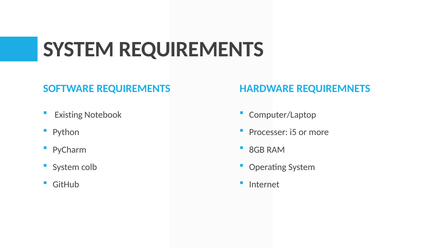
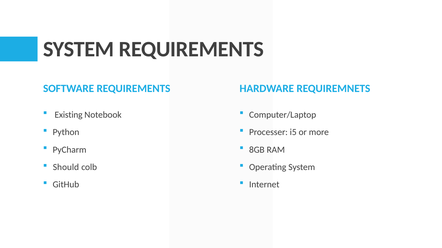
System at (66, 168): System -> Should
